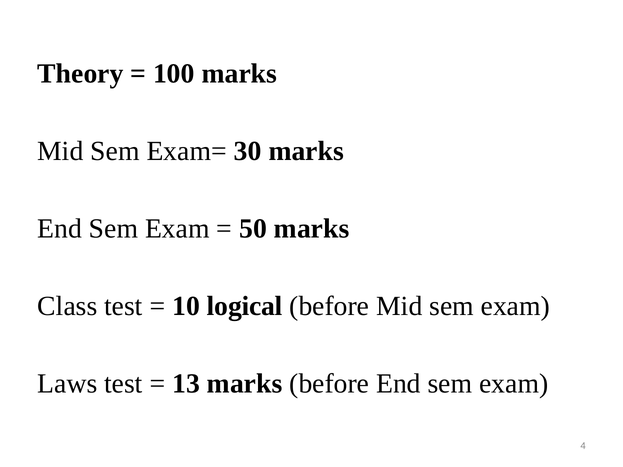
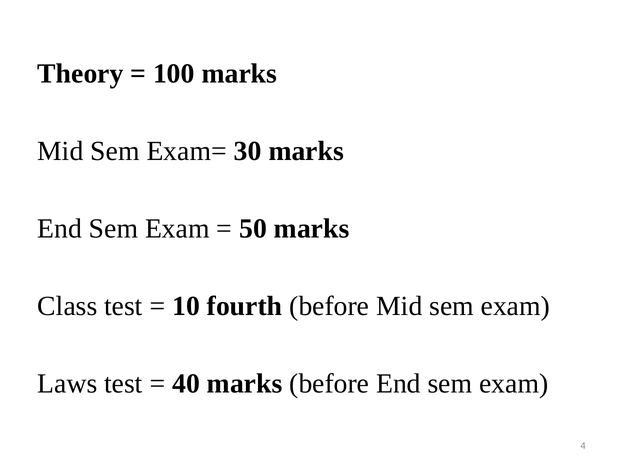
logical: logical -> fourth
13: 13 -> 40
